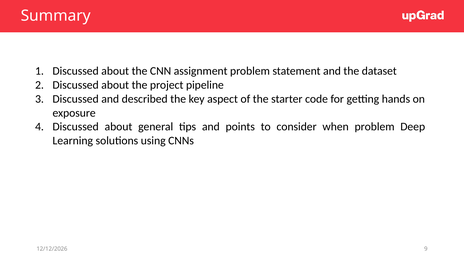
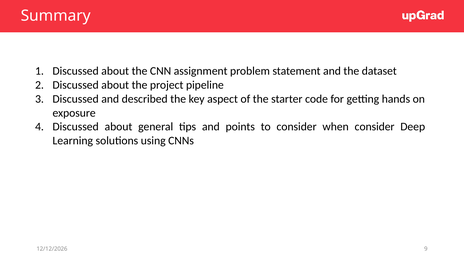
when problem: problem -> consider
